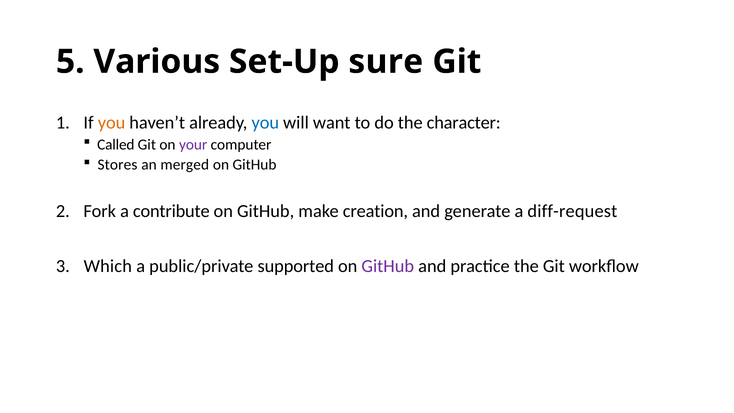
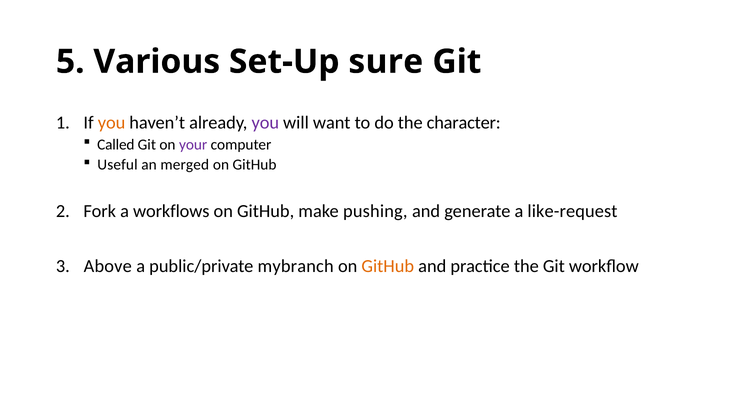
you at (265, 122) colour: blue -> purple
Stores: Stores -> Useful
contribute: contribute -> workflows
creation: creation -> pushing
diff-request: diff-request -> like-request
Which: Which -> Above
supported: supported -> mybranch
GitHub at (388, 266) colour: purple -> orange
